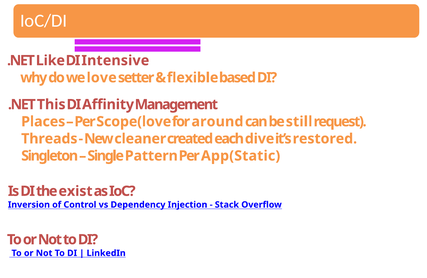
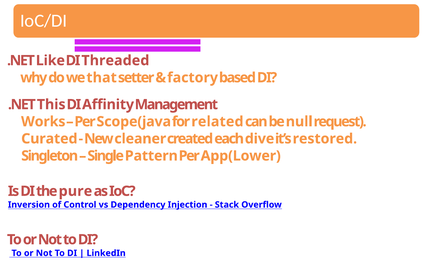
Intensive: Intensive -> Threaded
love: love -> that
flexible: flexible -> factory
Places: Places -> Works
Scope(love: Scope(love -> Scope(java
around: around -> related
still: still -> null
Threads: Threads -> Curated
App(Static: App(Static -> App(Lower
exist: exist -> pure
